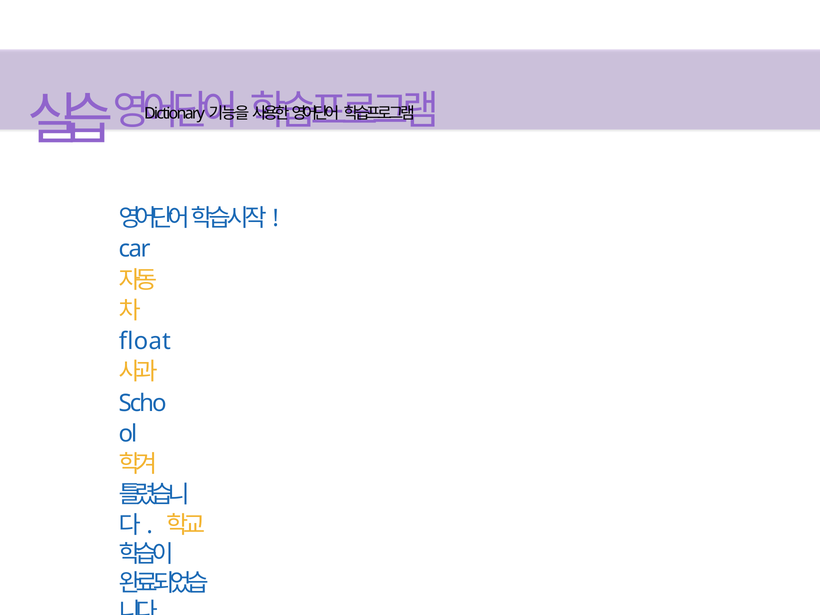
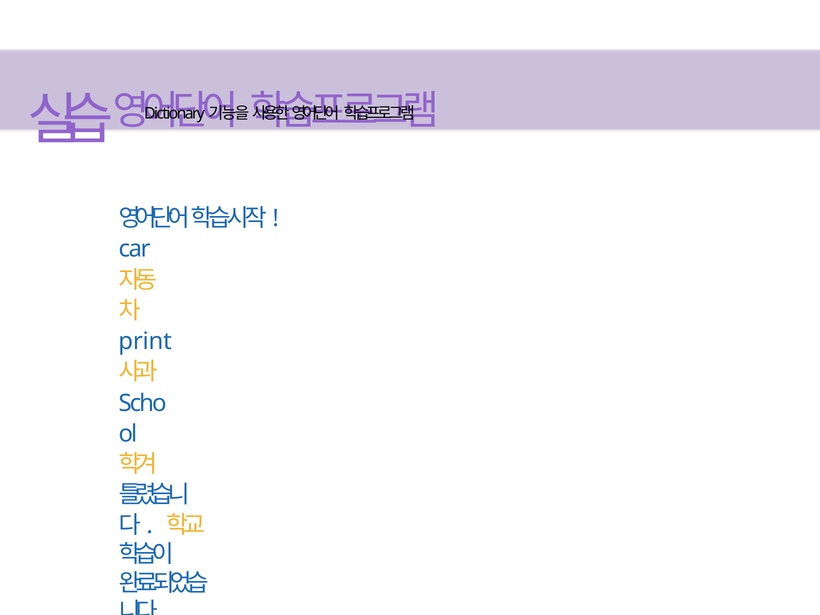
float: float -> print
